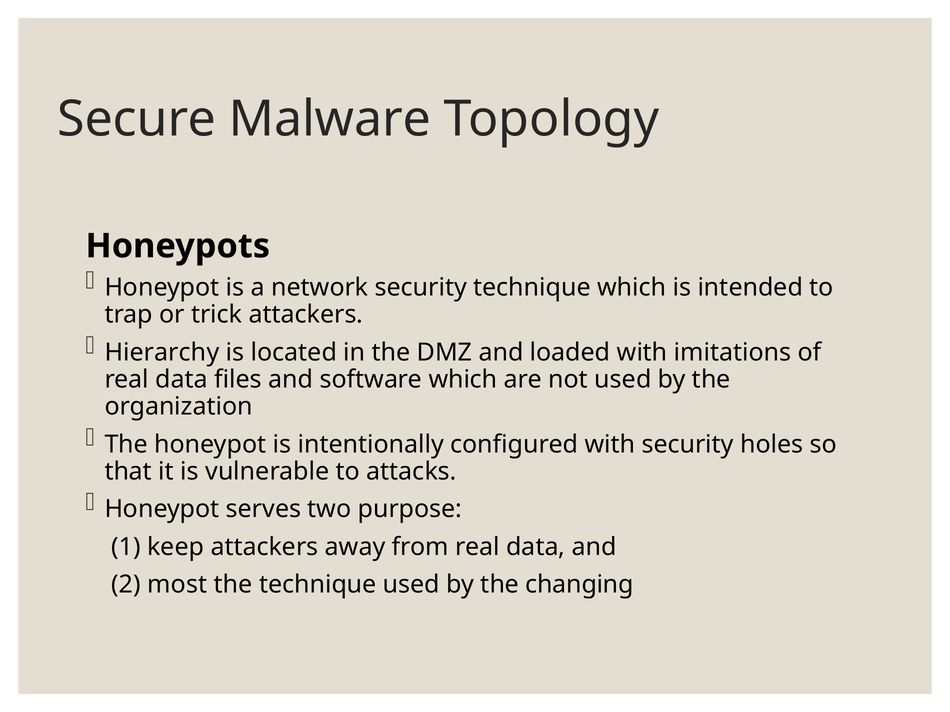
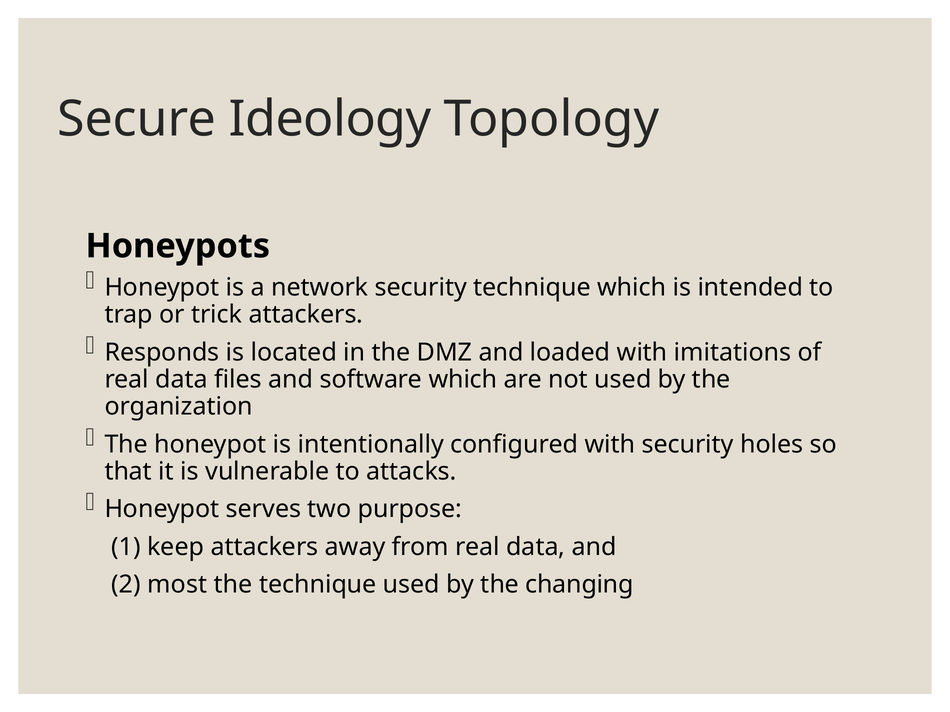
Malware: Malware -> Ideology
Hierarchy: Hierarchy -> Responds
